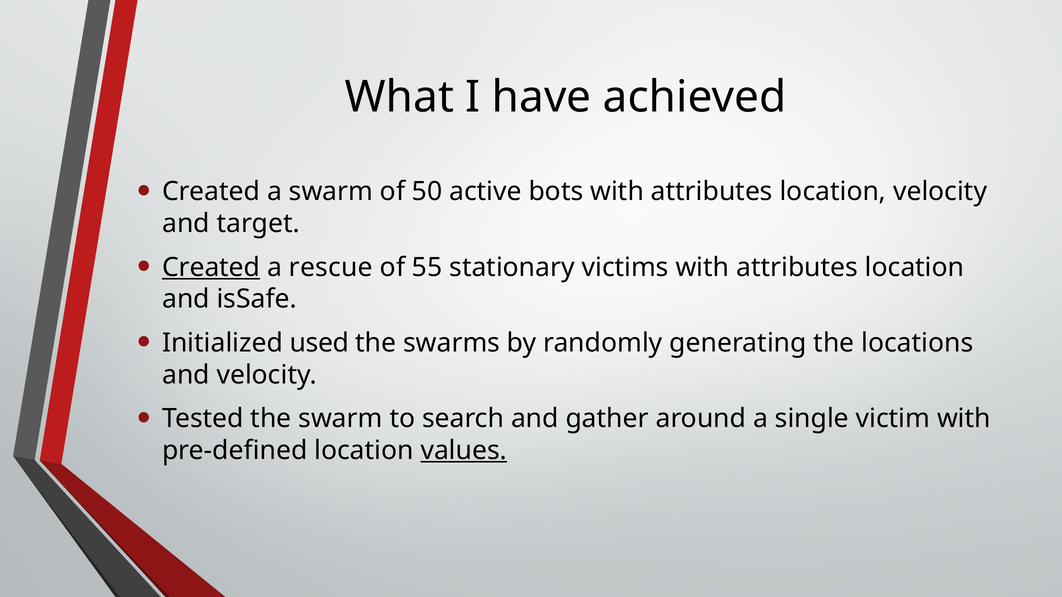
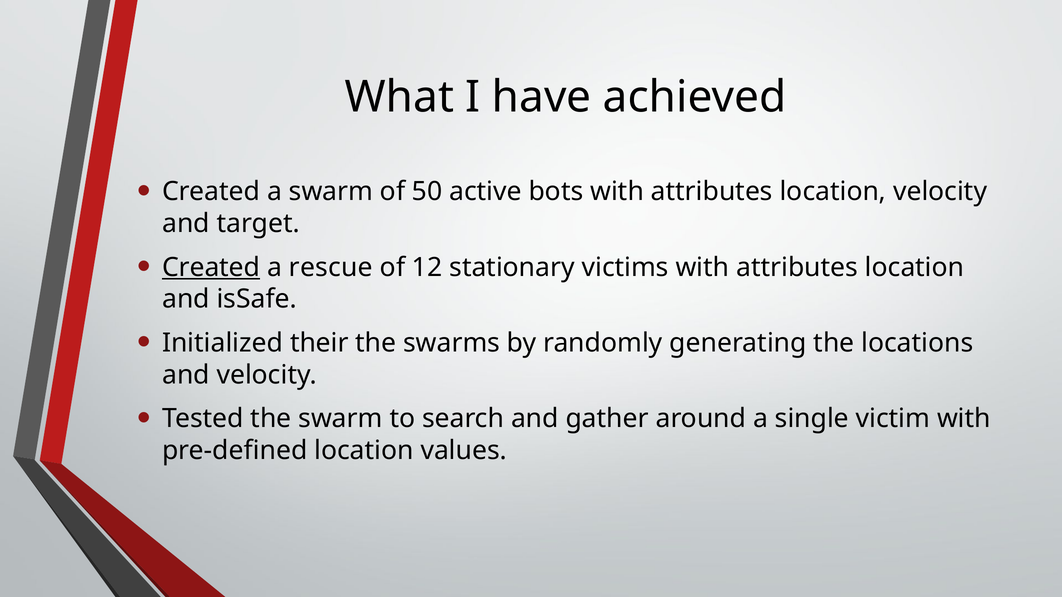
55: 55 -> 12
used: used -> their
values underline: present -> none
